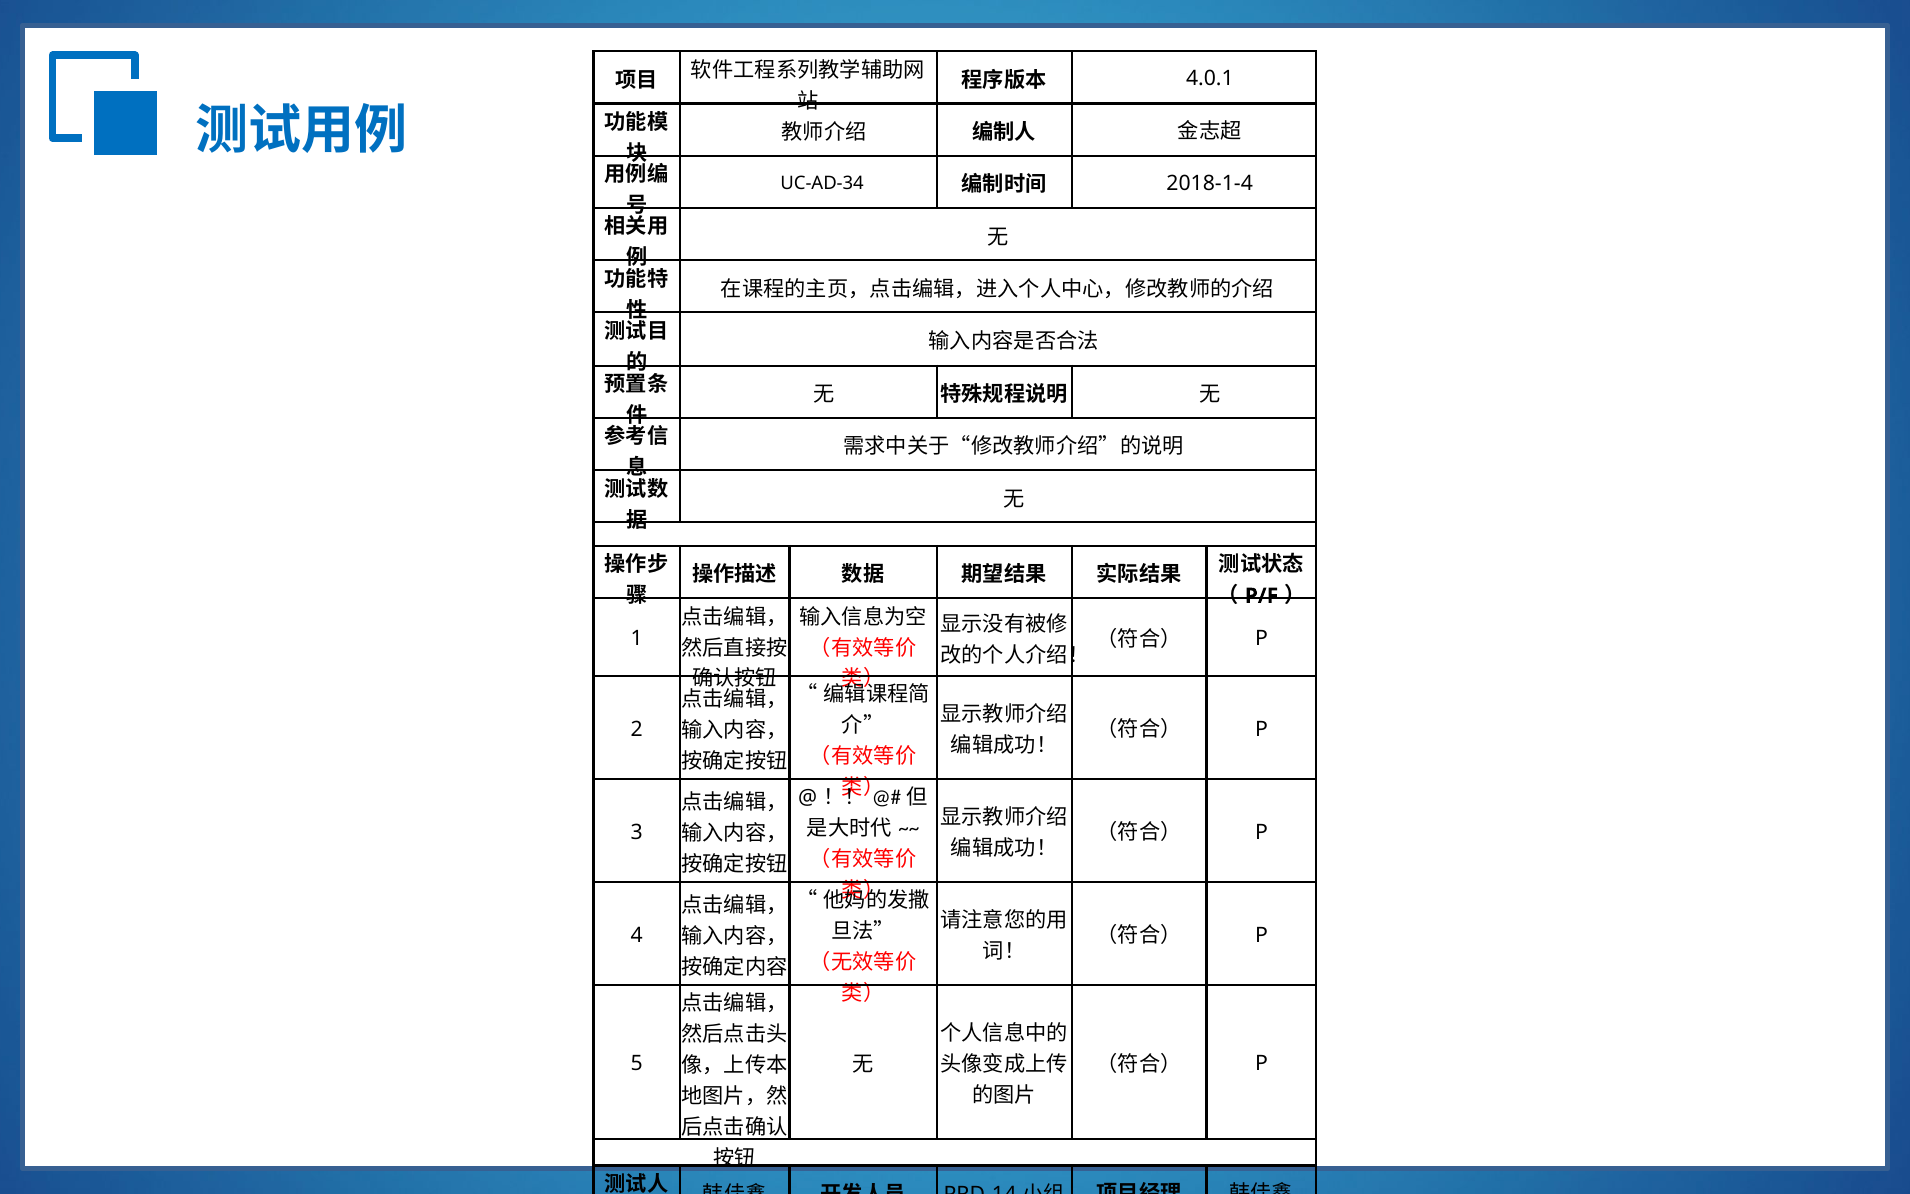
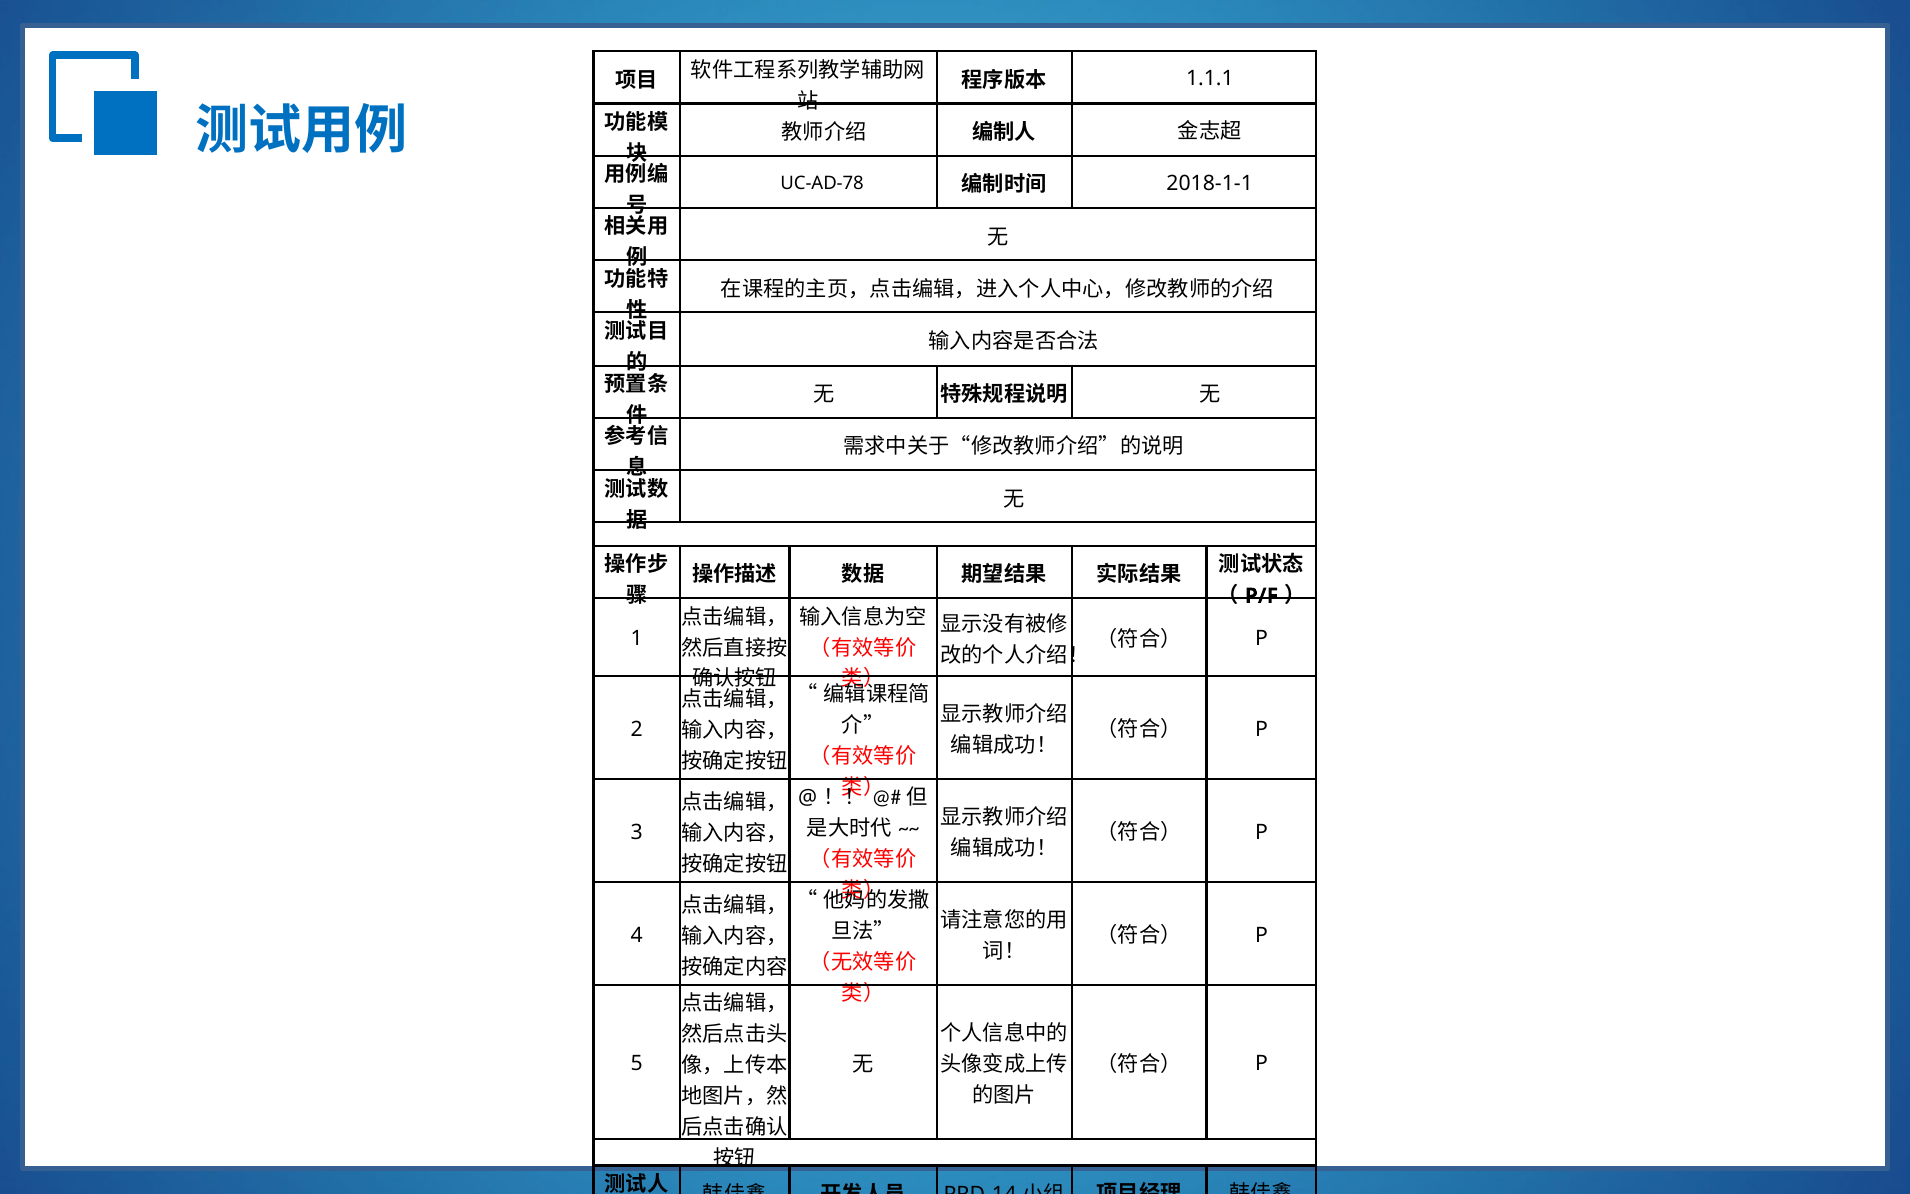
4.0.1: 4.0.1 -> 1.1.1
UC-AD-34: UC-AD-34 -> UC-AD-78
2018-1-4: 2018-1-4 -> 2018-1-1
